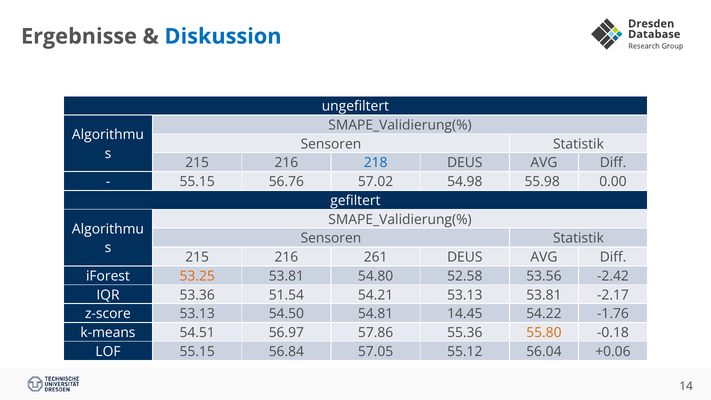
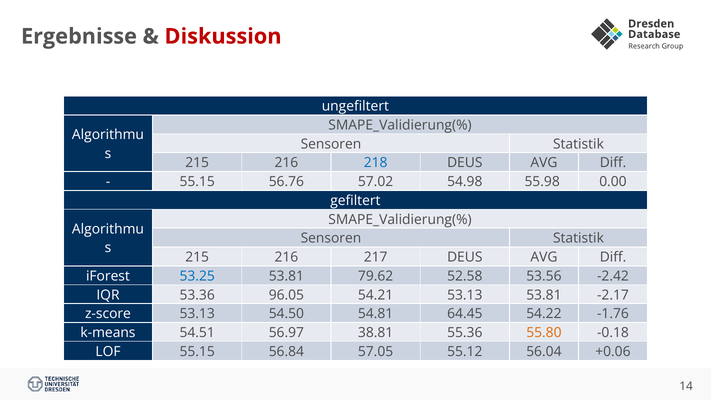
Diskussion colour: blue -> red
261: 261 -> 217
53.25 colour: orange -> blue
54.80: 54.80 -> 79.62
51.54: 51.54 -> 96.05
14.45: 14.45 -> 64.45
57.86: 57.86 -> 38.81
